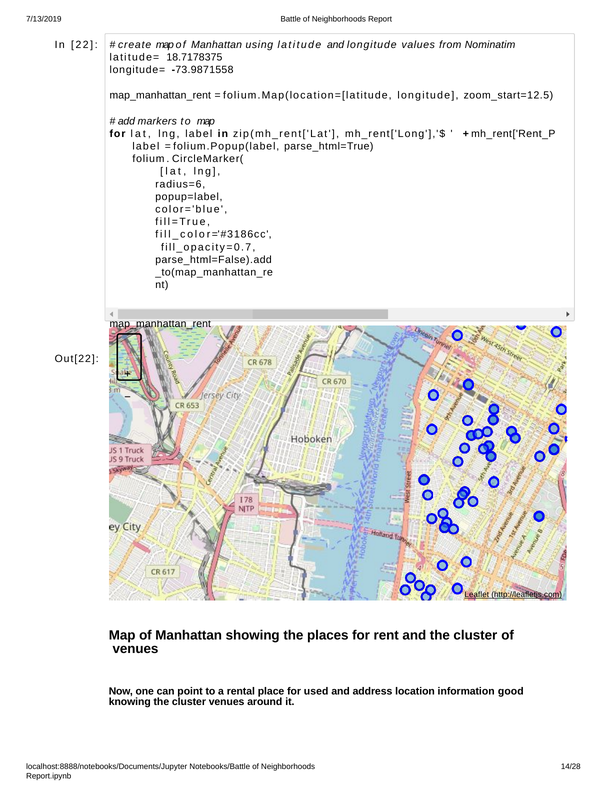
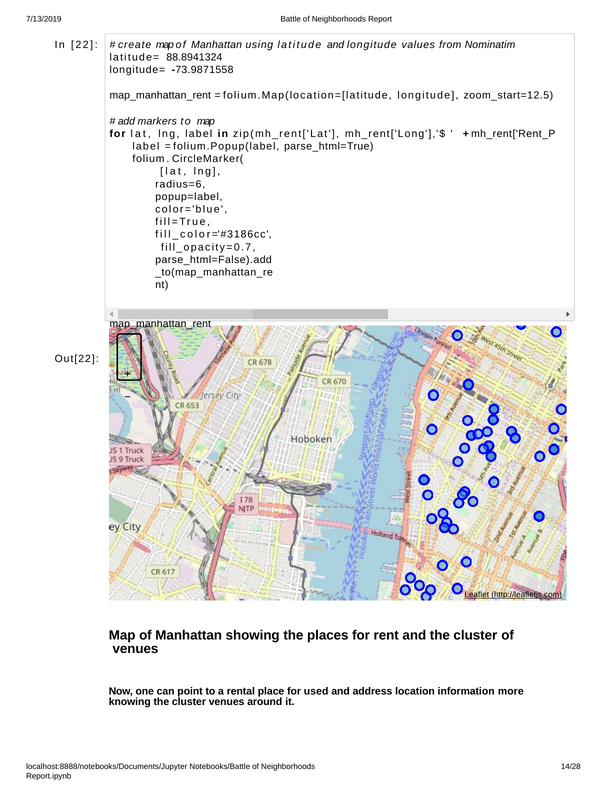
18.7178375: 18.7178375 -> 88.8941324
good: good -> more
